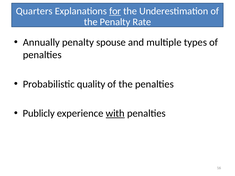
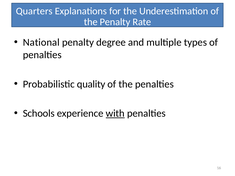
for underline: present -> none
Annually: Annually -> National
spouse: spouse -> degree
Publicly: Publicly -> Schools
